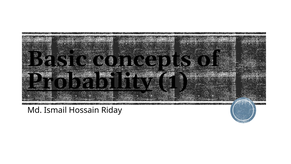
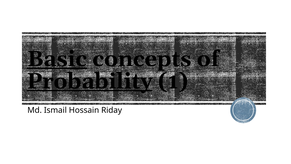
Basic underline: none -> present
